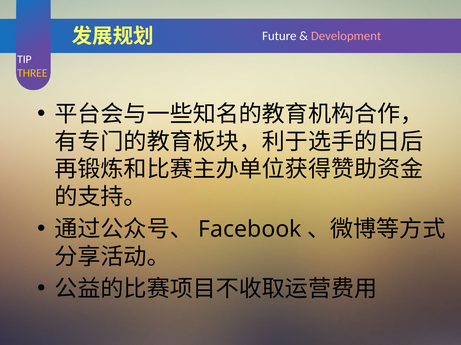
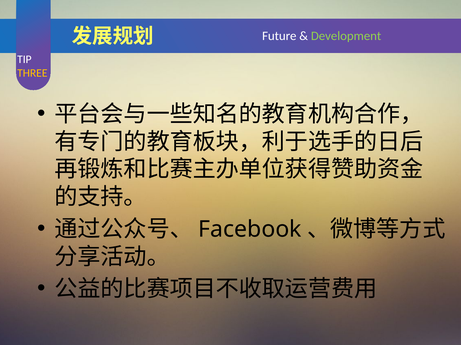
Development colour: pink -> light green
